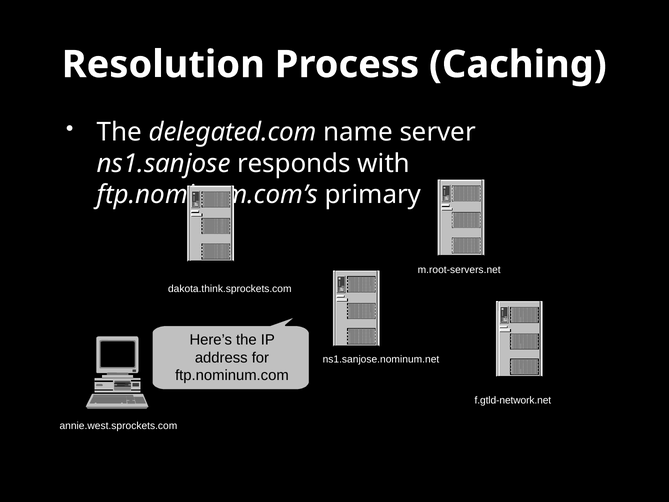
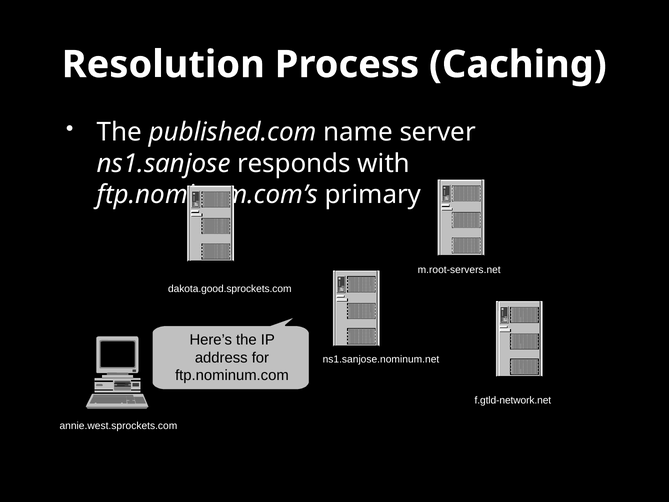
delegated.com: delegated.com -> published.com
dakota.think.sprockets.com: dakota.think.sprockets.com -> dakota.good.sprockets.com
